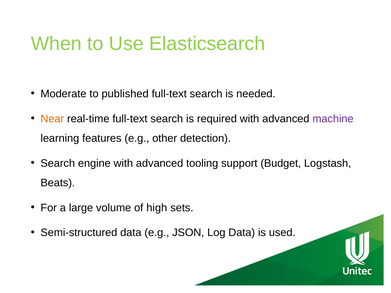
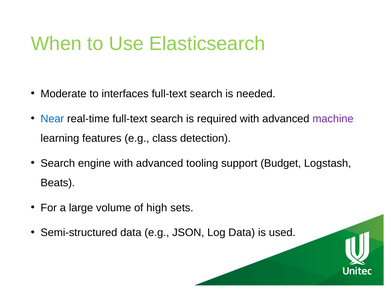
published: published -> interfaces
Near colour: orange -> blue
other: other -> class
